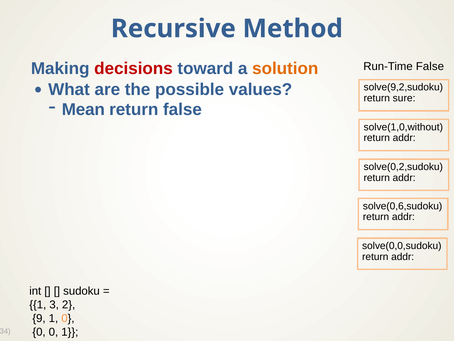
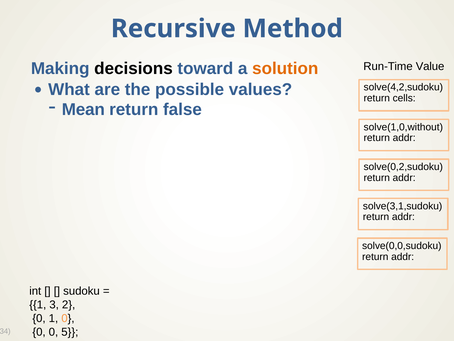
decisions colour: red -> black
Run-Time False: False -> Value
solve(9,2,sudoku: solve(9,2,sudoku -> solve(4,2,sudoku
sure: sure -> cells
solve(0,6,sudoku: solve(0,6,sudoku -> solve(3,1,sudoku
9 at (39, 318): 9 -> 0
0 1: 1 -> 5
